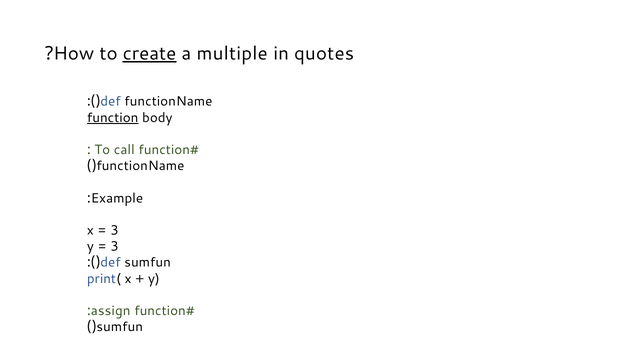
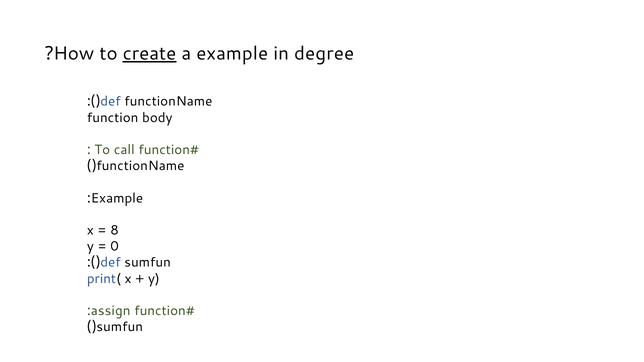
a multiple: multiple -> example
quotes: quotes -> degree
function at (113, 118) underline: present -> none
3 at (115, 230): 3 -> 8
3 at (115, 247): 3 -> 0
